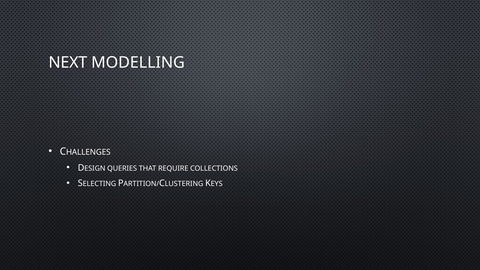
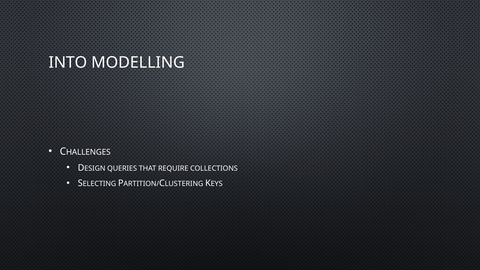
NEXT: NEXT -> INTO
